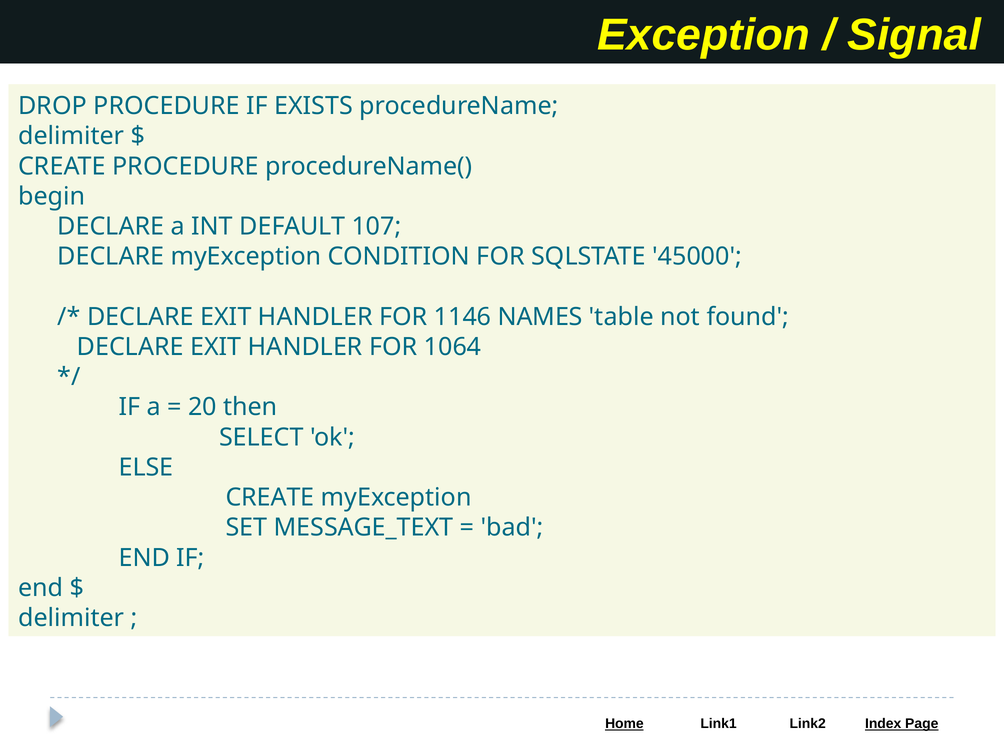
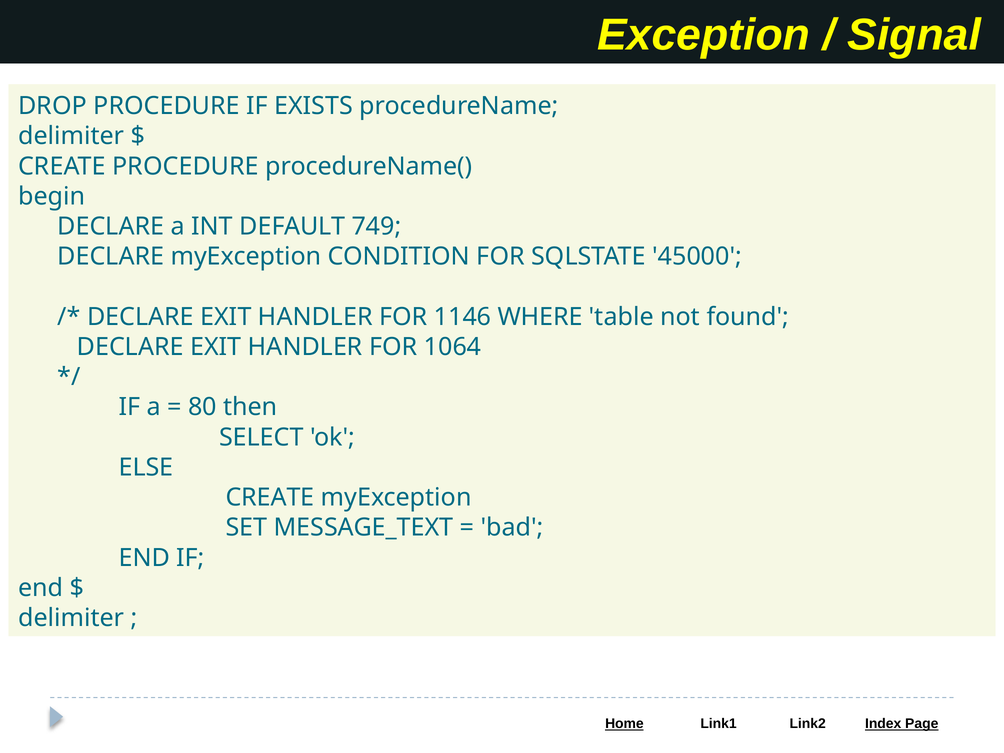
107: 107 -> 749
NAMES: NAMES -> WHERE
20: 20 -> 80
